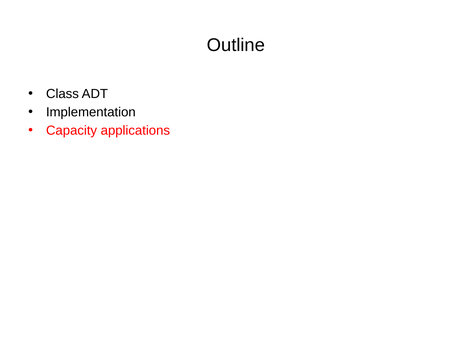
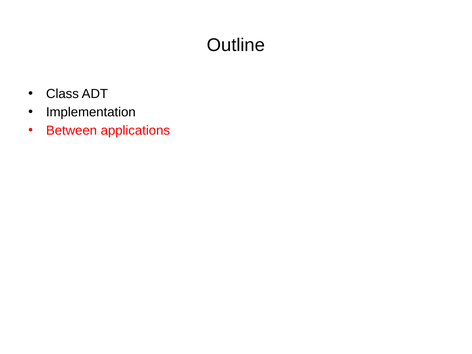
Capacity: Capacity -> Between
